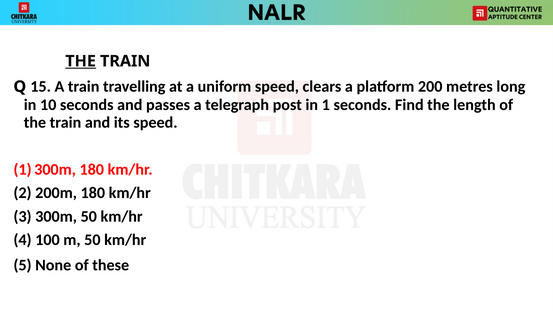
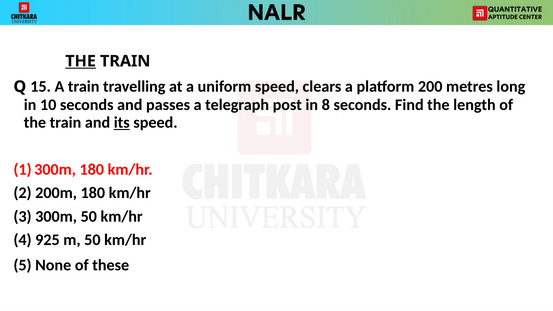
1: 1 -> 8
its underline: none -> present
100: 100 -> 925
